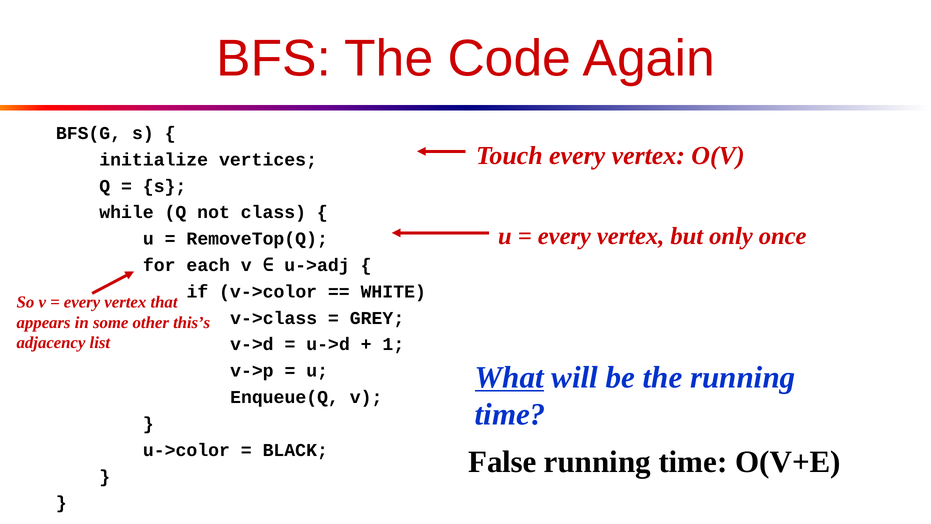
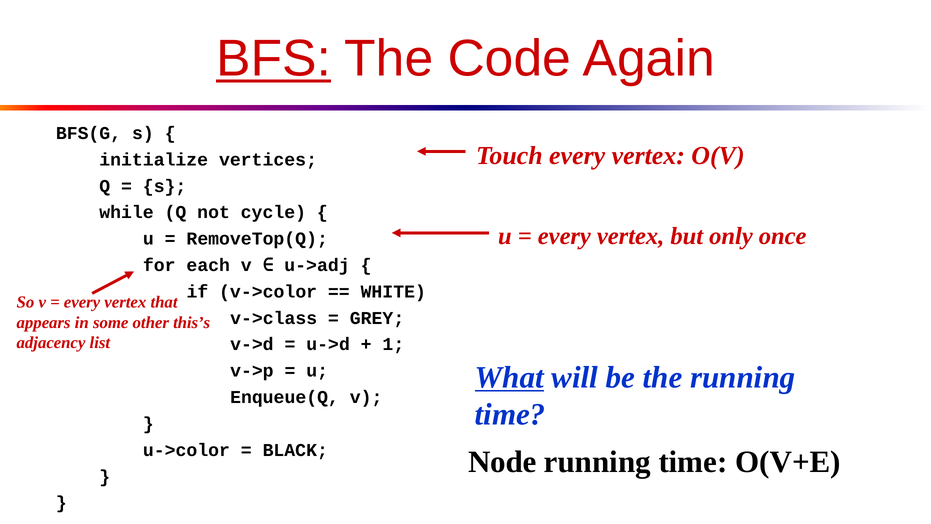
BFS underline: none -> present
class: class -> cycle
False: False -> Node
